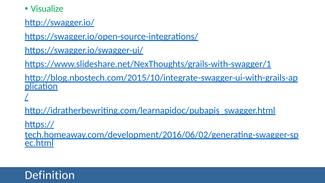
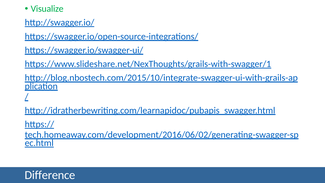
Definition: Definition -> Difference
